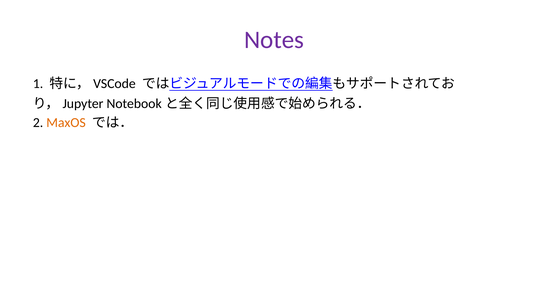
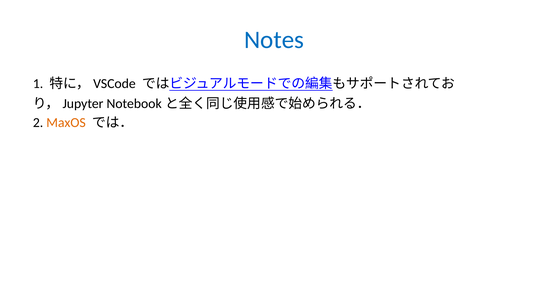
Notes colour: purple -> blue
